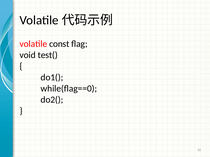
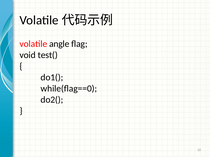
const: const -> angle
